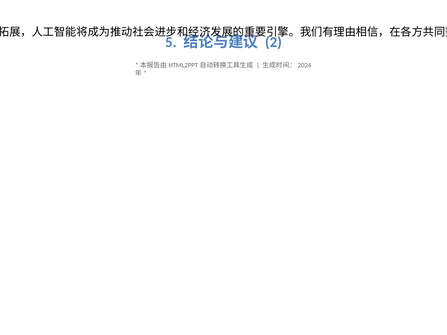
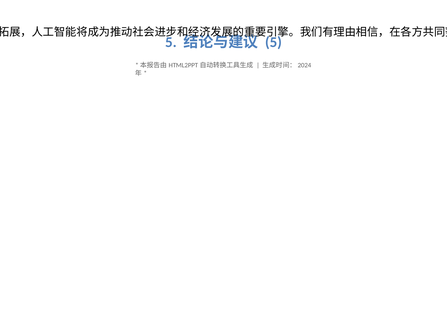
2 at (273, 42): 2 -> 5
